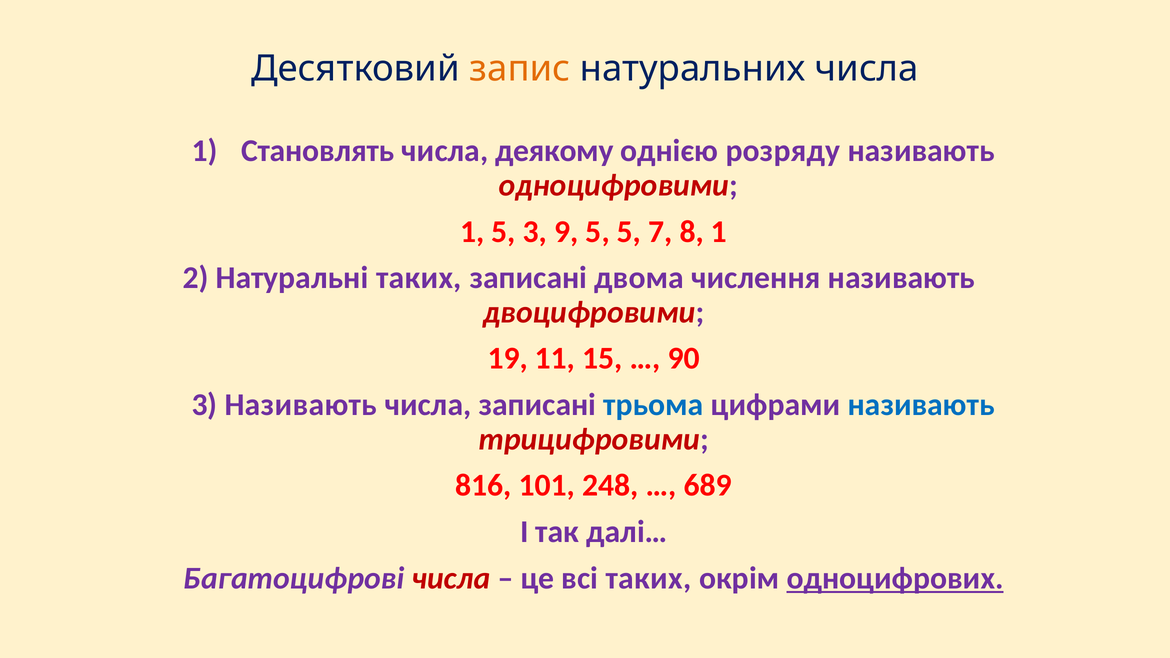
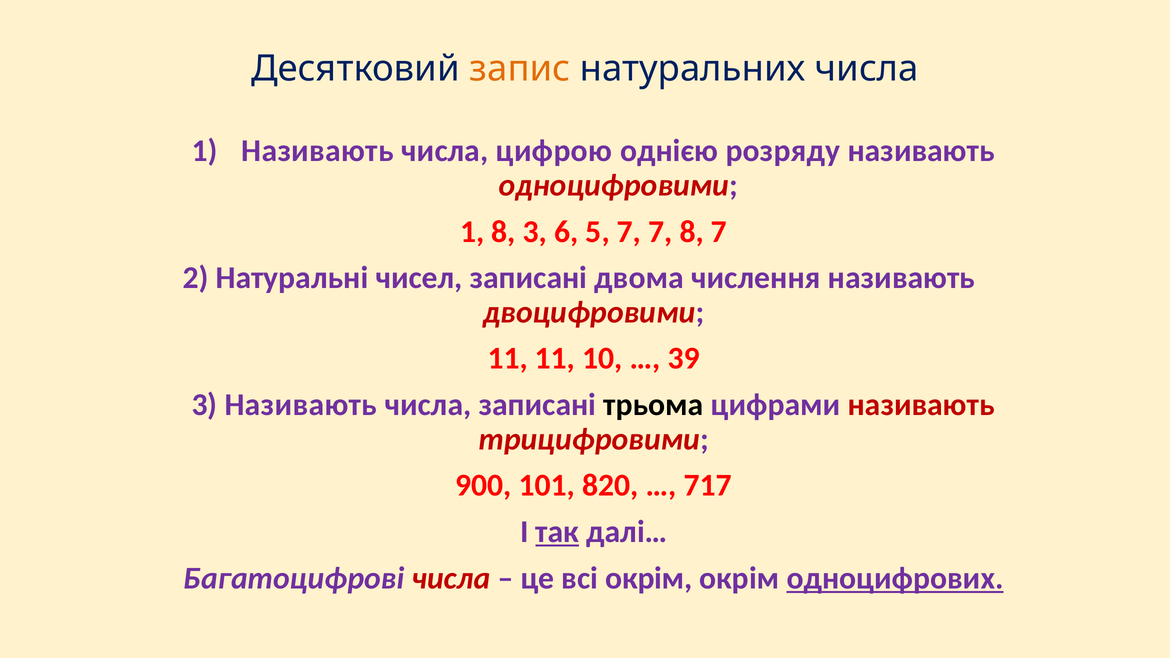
1 Становлять: Становлять -> Називають
деякому: деякому -> цифрою
1 5: 5 -> 8
9: 9 -> 6
5 5: 5 -> 7
8 1: 1 -> 7
Натуральні таких: таких -> чисел
19 at (508, 359): 19 -> 11
15: 15 -> 10
90: 90 -> 39
трьома colour: blue -> black
називають at (921, 405) colour: blue -> red
816: 816 -> 900
248: 248 -> 820
689: 689 -> 717
так underline: none -> present
всі таких: таких -> окрім
